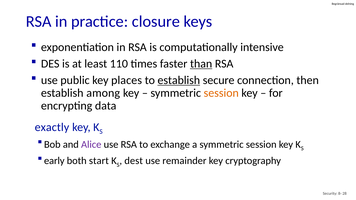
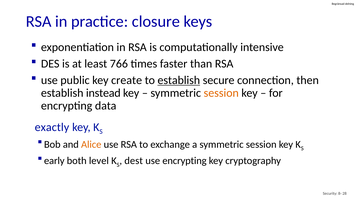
110: 110 -> 766
than underline: present -> none
places: places -> create
among: among -> instead
Alice colour: purple -> orange
start: start -> level
use remainder: remainder -> encrypting
